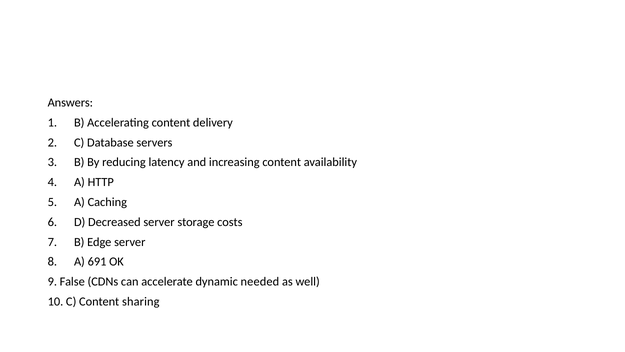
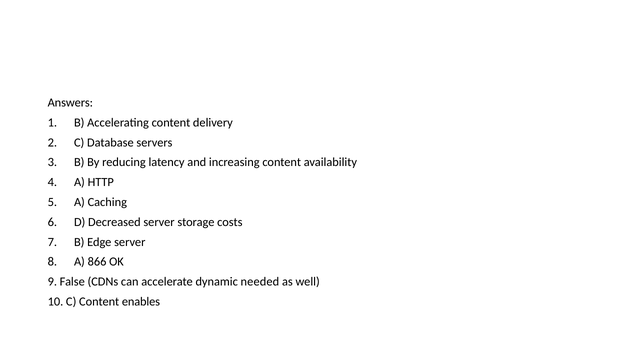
691: 691 -> 866
sharing: sharing -> enables
